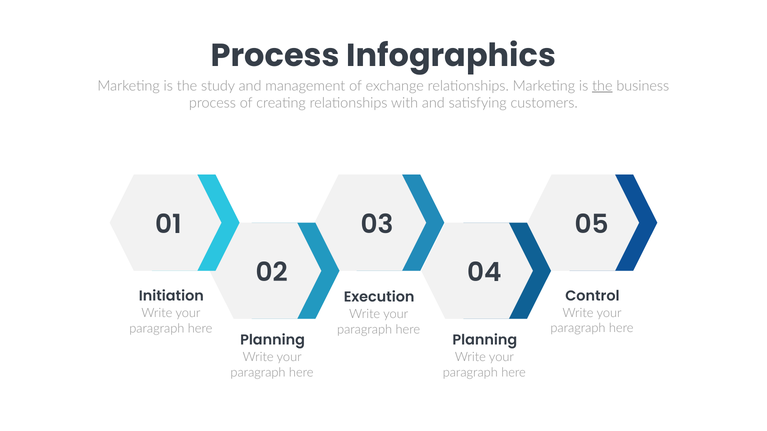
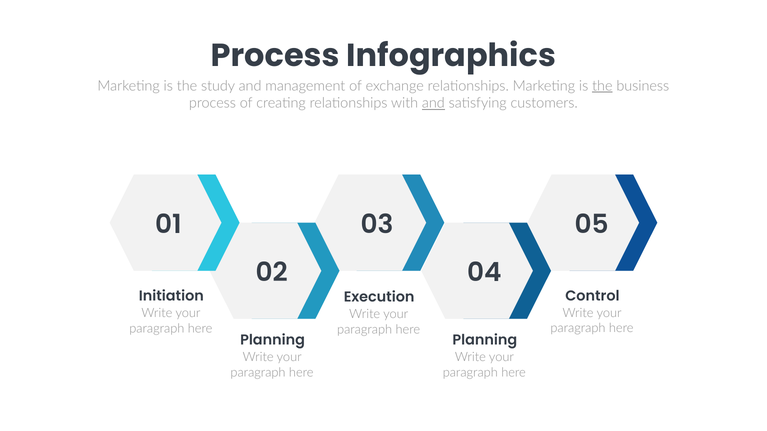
and at (433, 103) underline: none -> present
